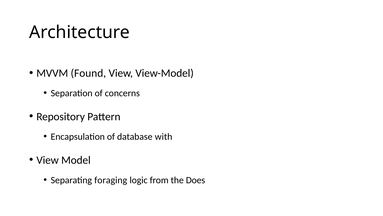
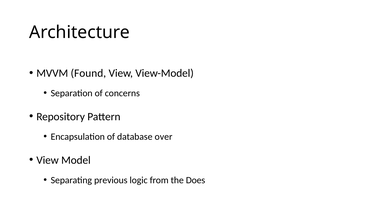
with: with -> over
foraging: foraging -> previous
